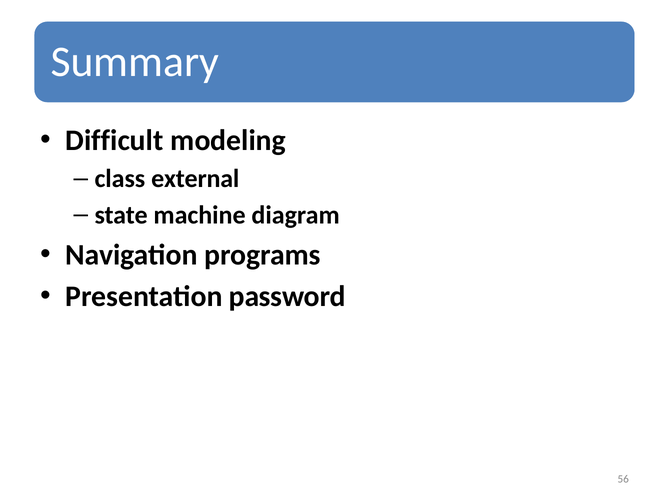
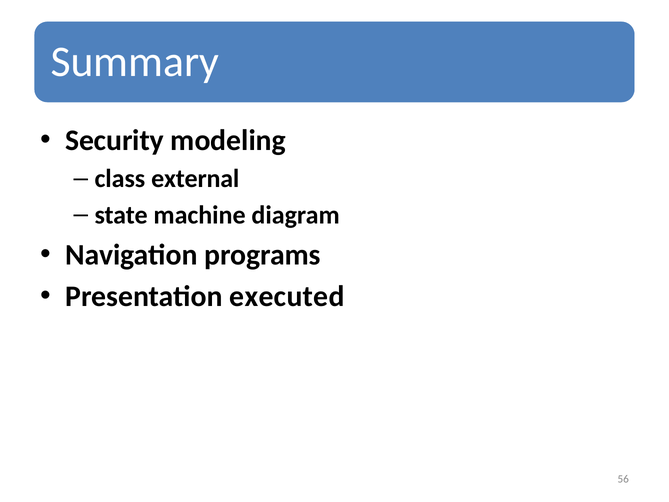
Difficult: Difficult -> Security
password: password -> executed
